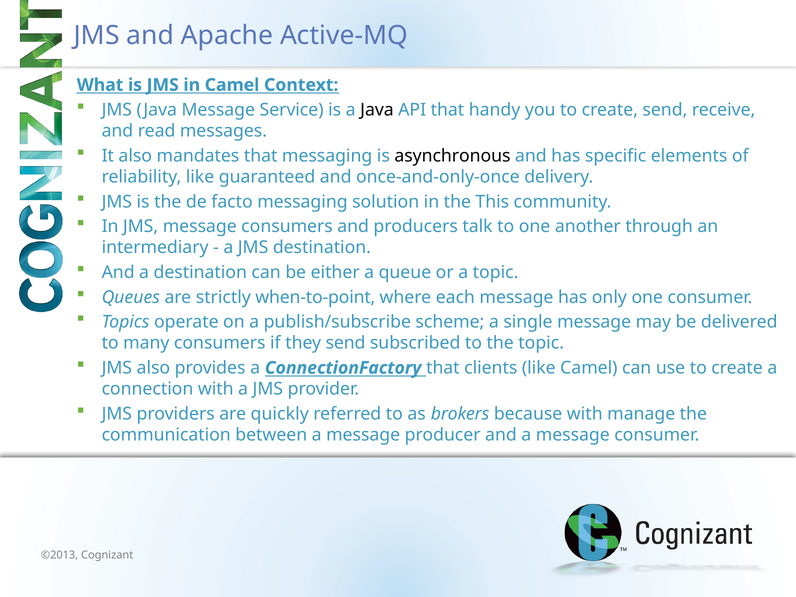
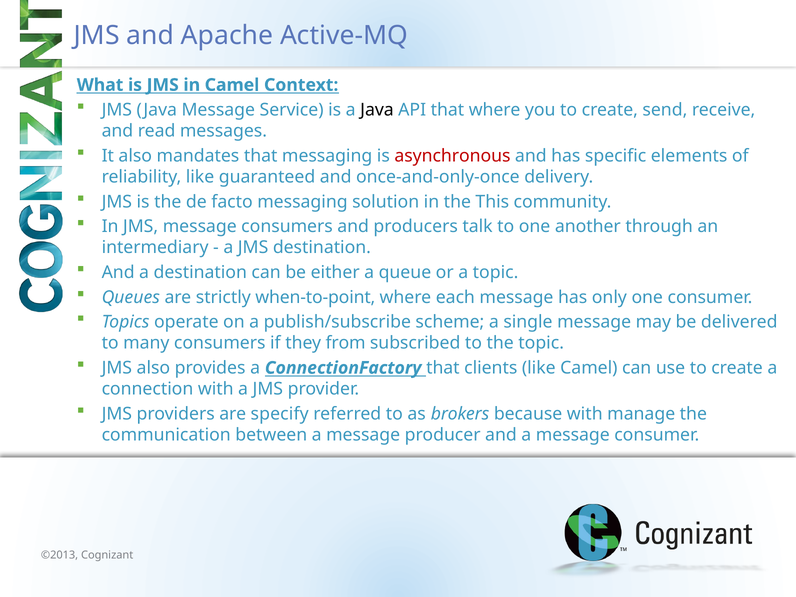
that handy: handy -> where
asynchronous colour: black -> red
they send: send -> from
quickly: quickly -> specify
